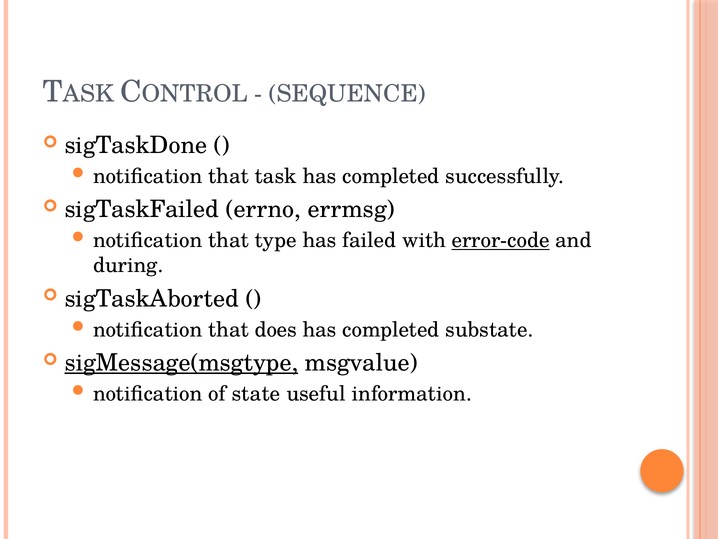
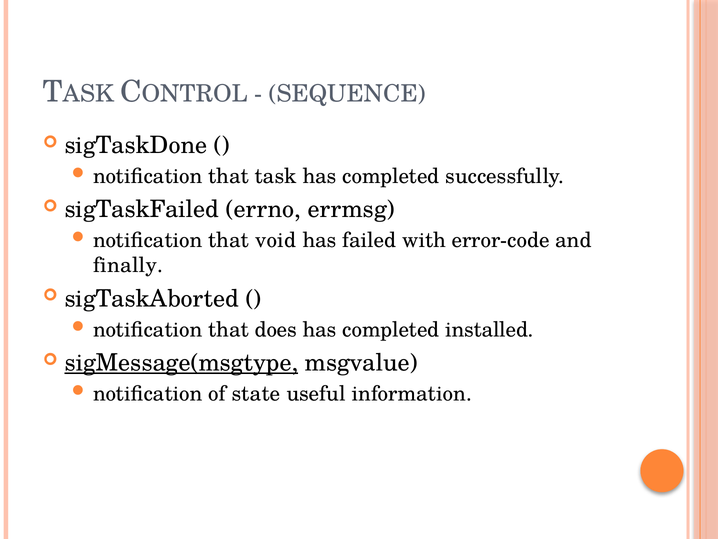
type: type -> void
error-code underline: present -> none
during: during -> finally
substate: substate -> installed
